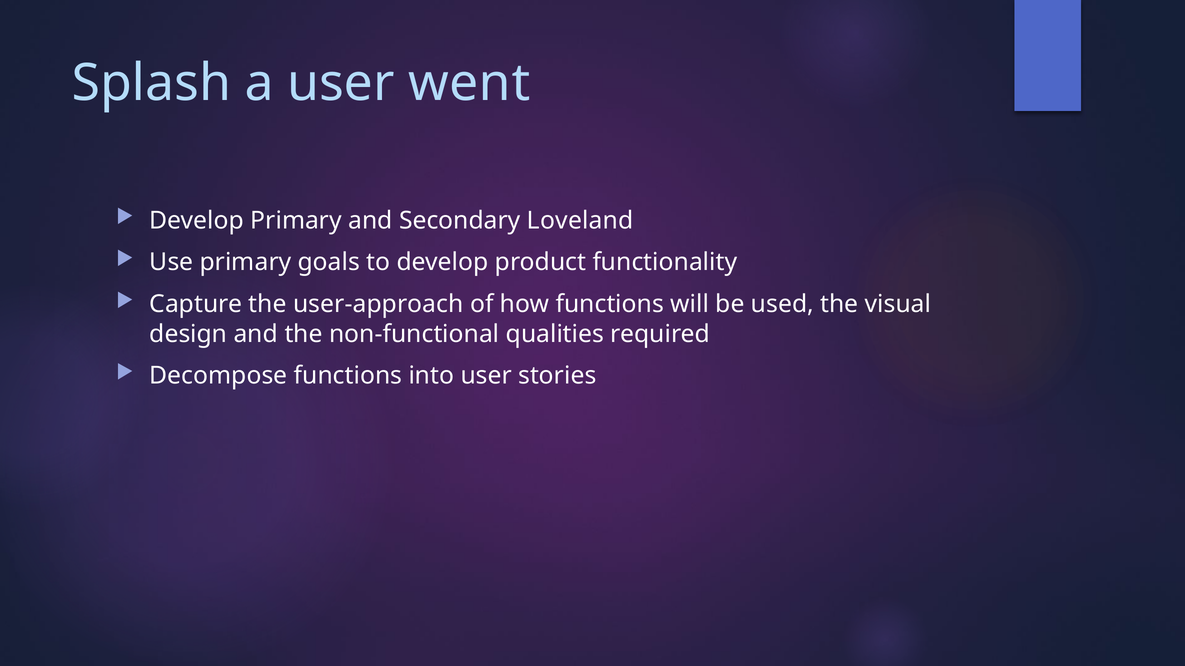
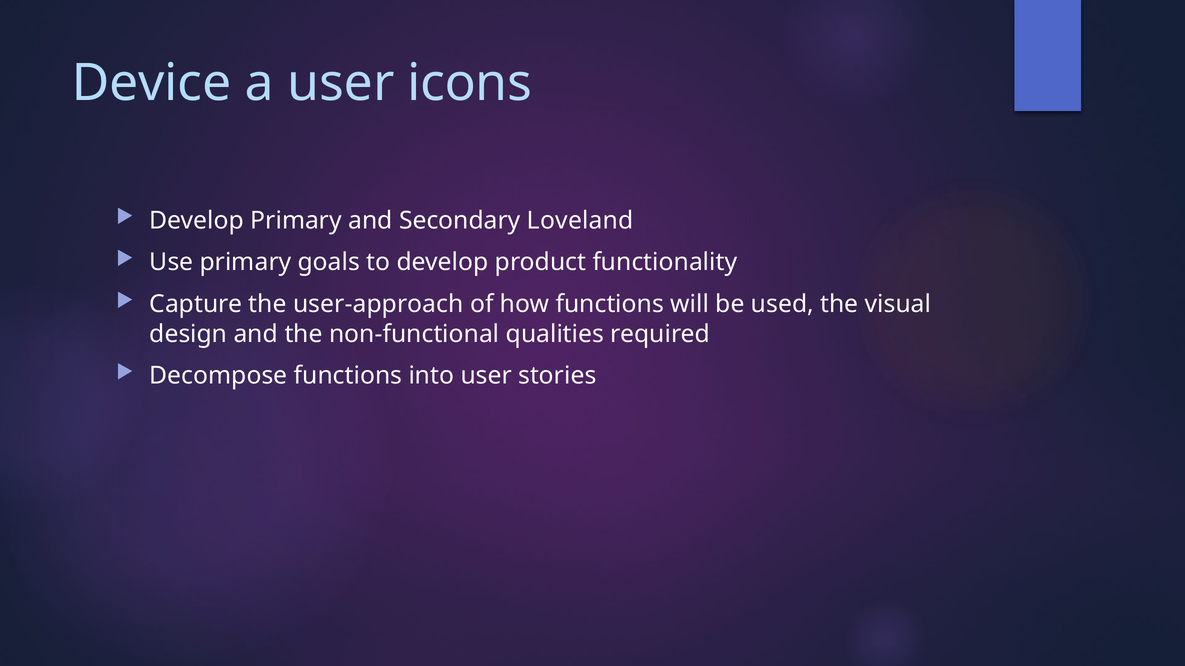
Splash: Splash -> Device
went: went -> icons
